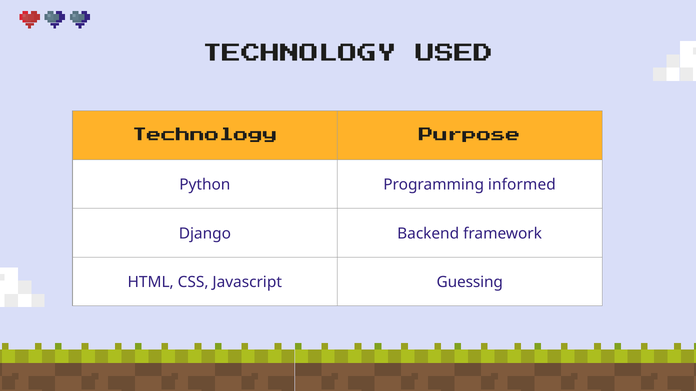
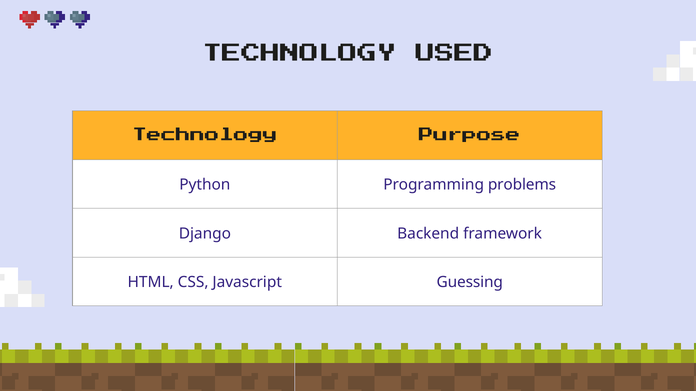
informed: informed -> problems
